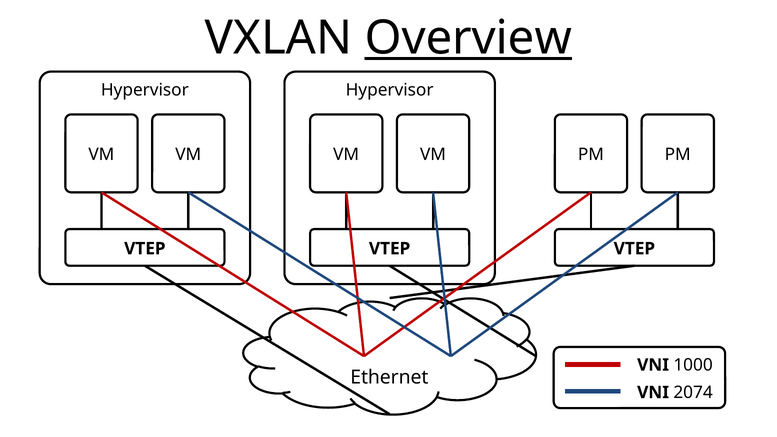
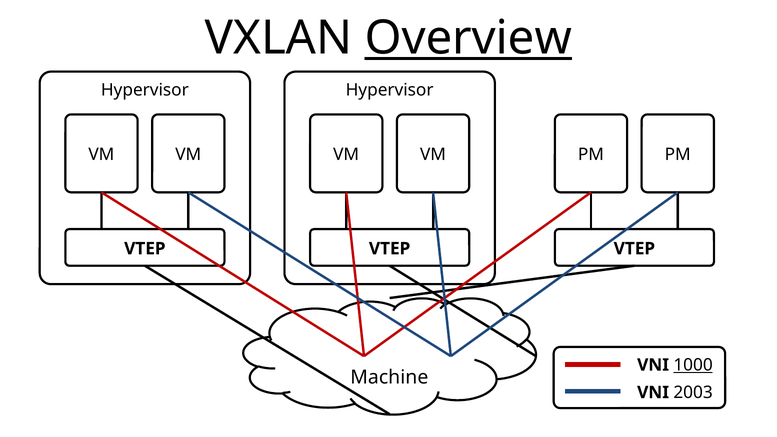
1000 underline: none -> present
Ethernet: Ethernet -> Machine
2074: 2074 -> 2003
